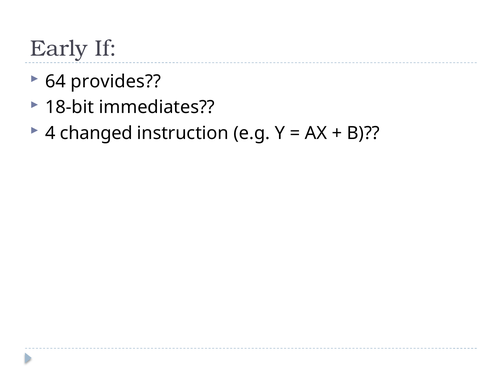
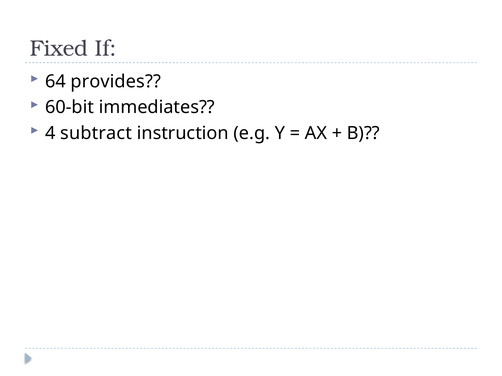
Early: Early -> Fixed
18-bit: 18-bit -> 60-bit
changed: changed -> subtract
